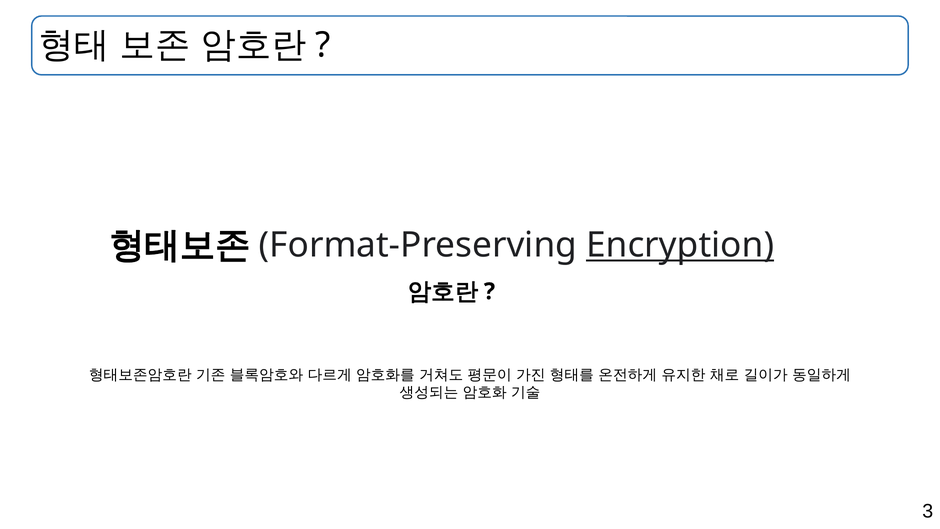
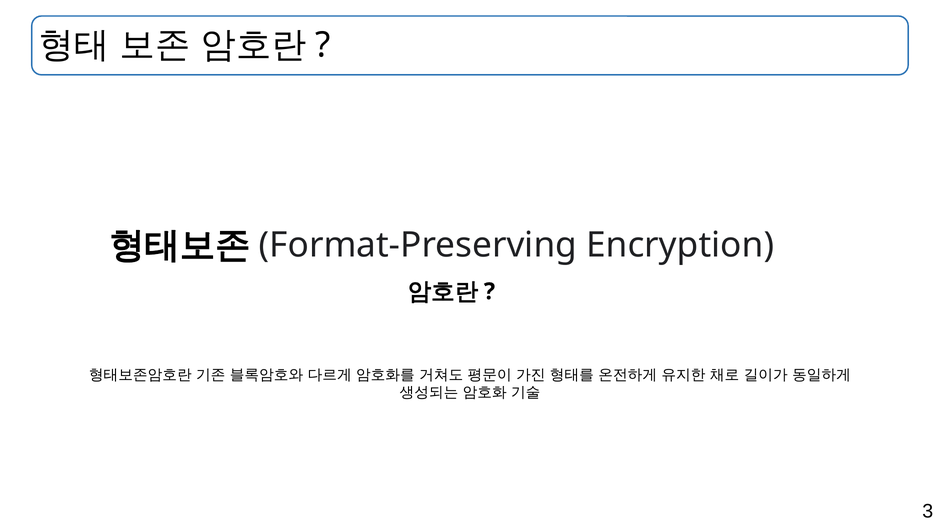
Encryption underline: present -> none
